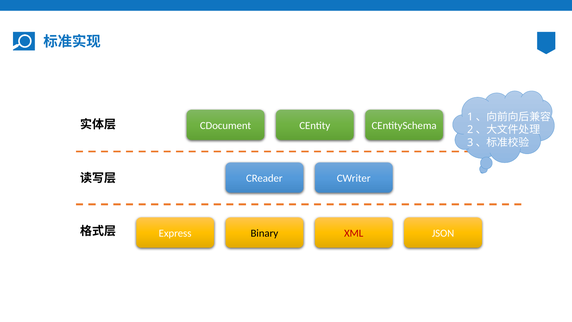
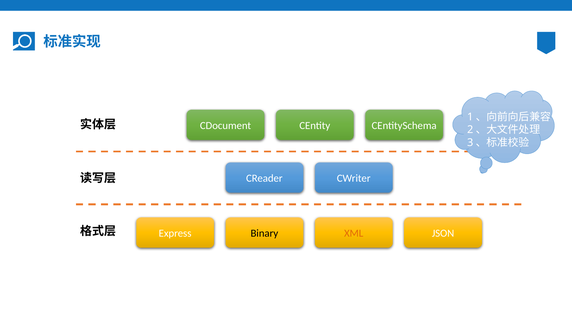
XML colour: red -> orange
